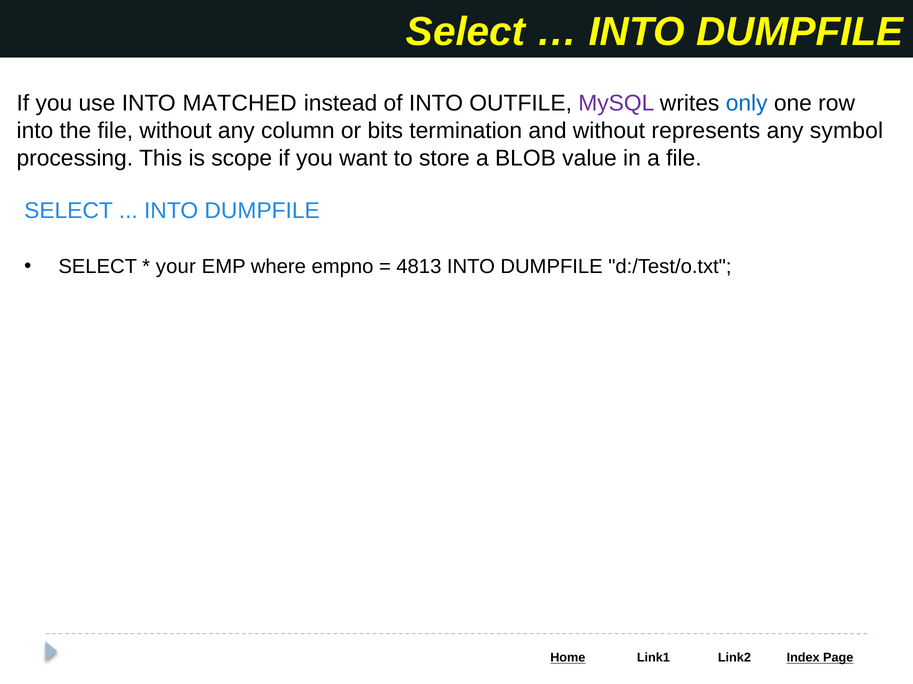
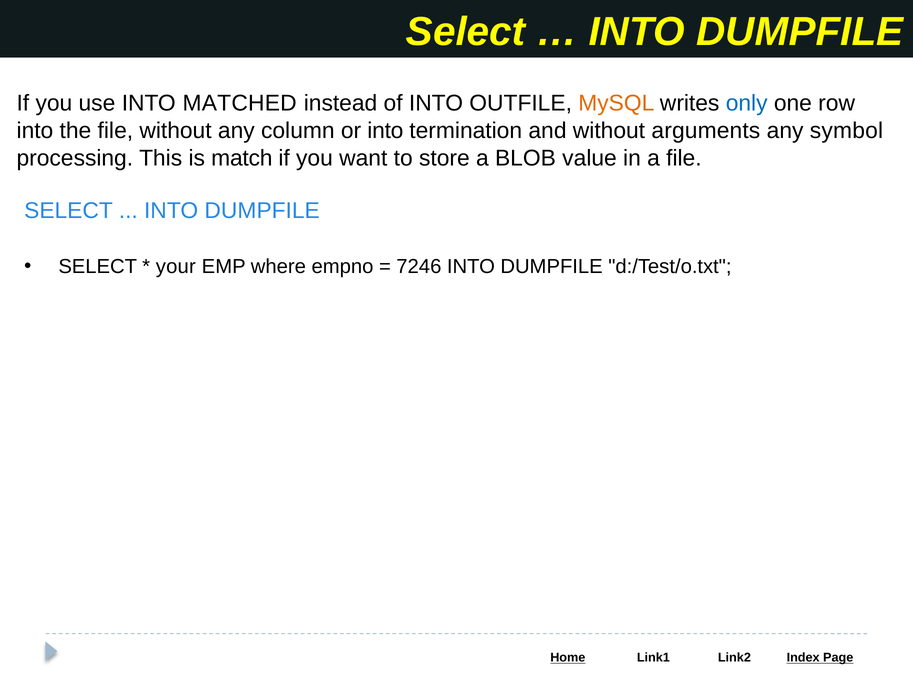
MySQL colour: purple -> orange
or bits: bits -> into
represents: represents -> arguments
scope: scope -> match
4813: 4813 -> 7246
